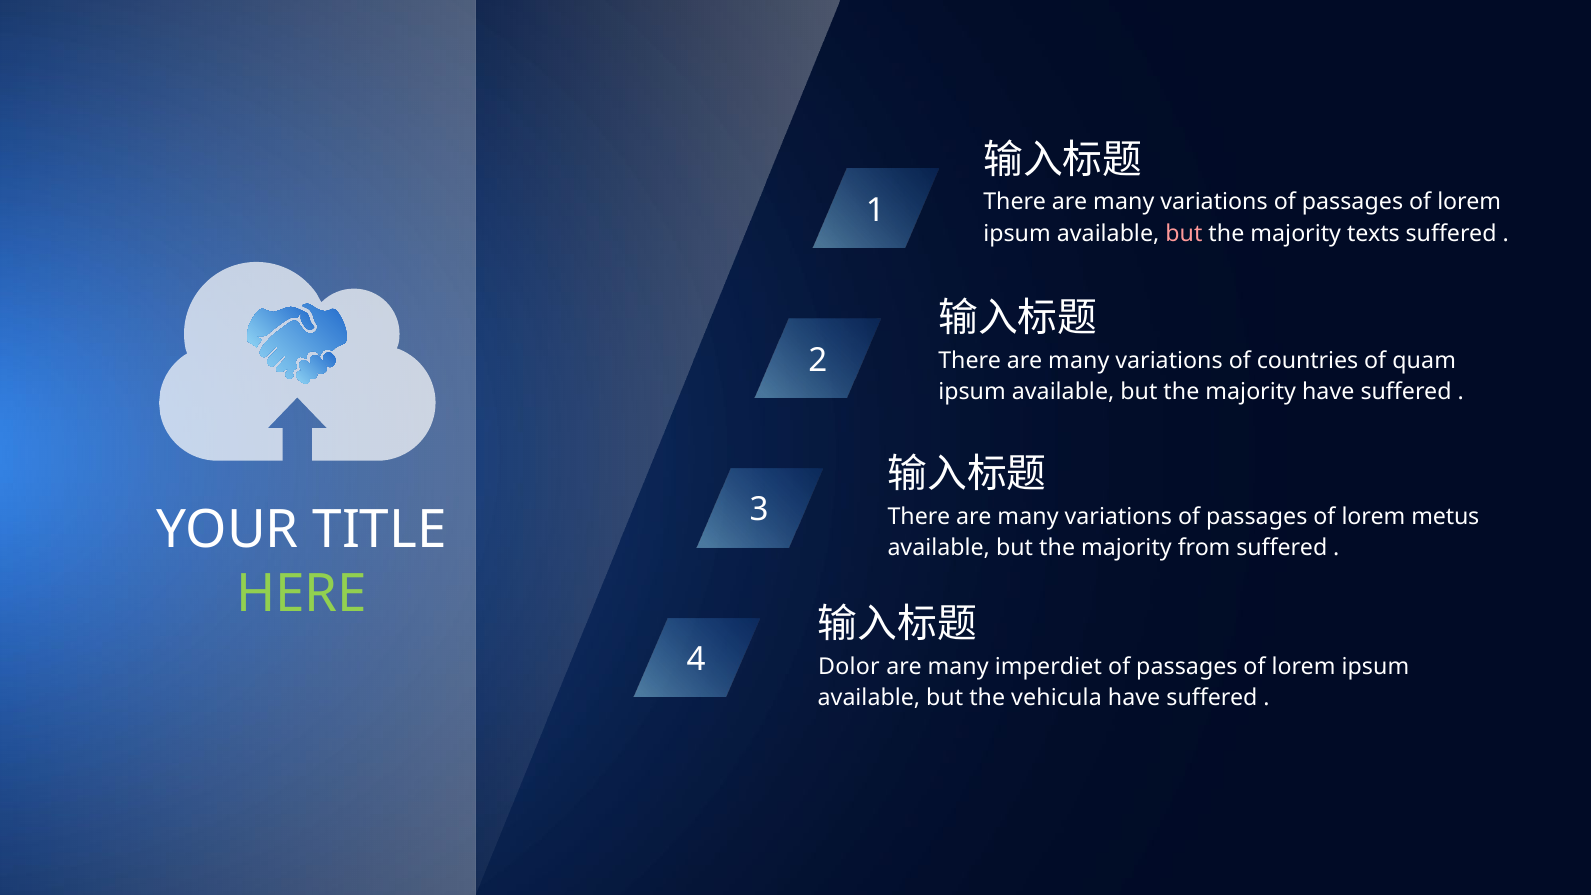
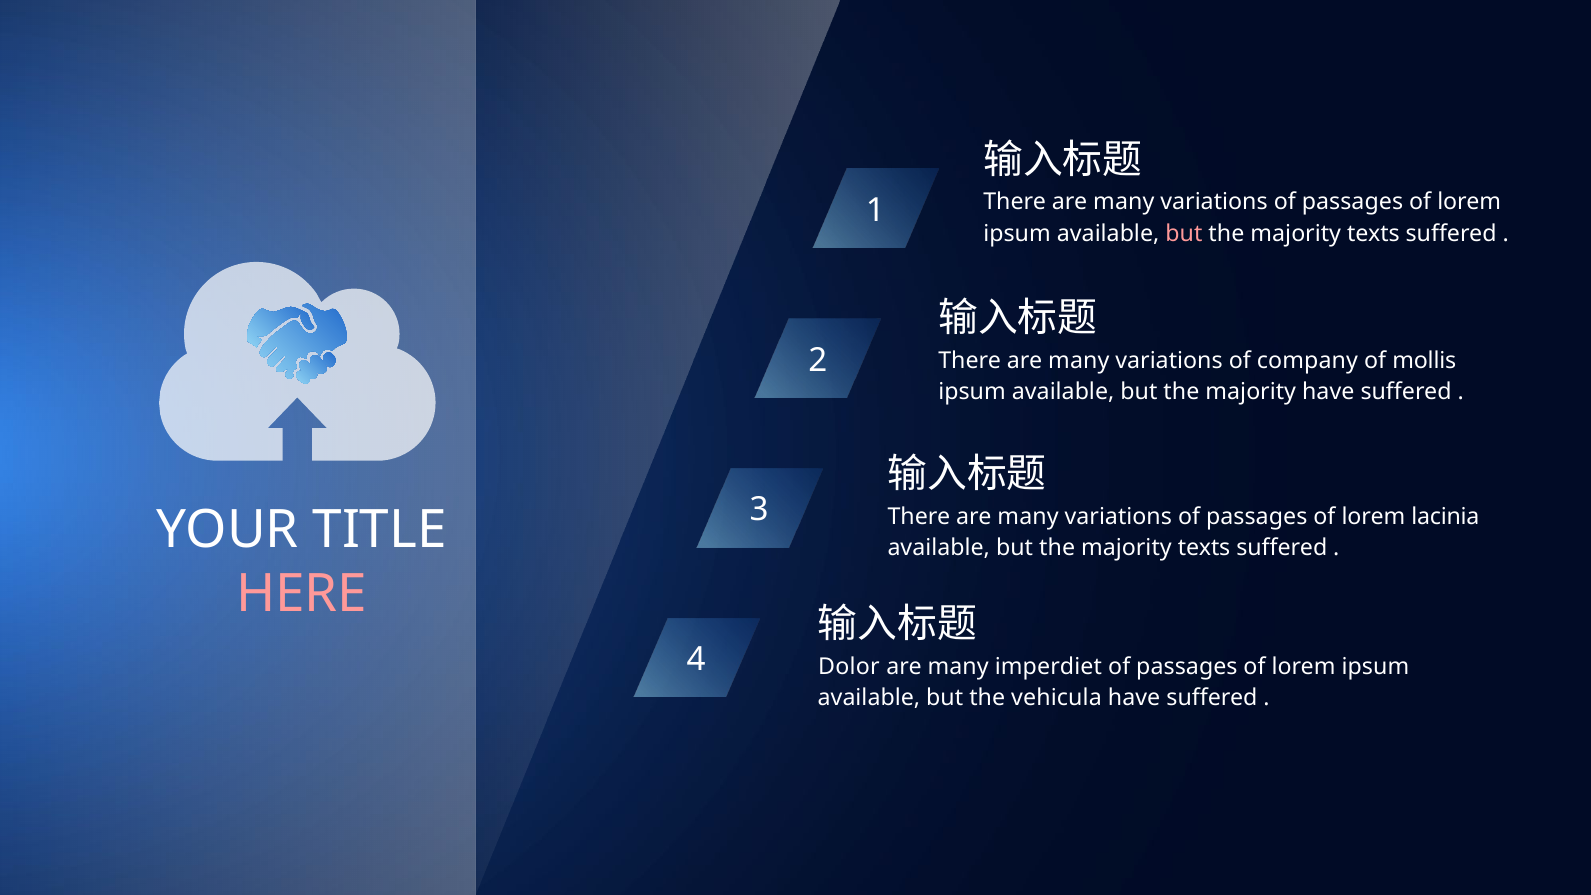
countries: countries -> company
quam: quam -> mollis
metus: metus -> lacinia
from at (1204, 548): from -> texts
HERE colour: light green -> pink
